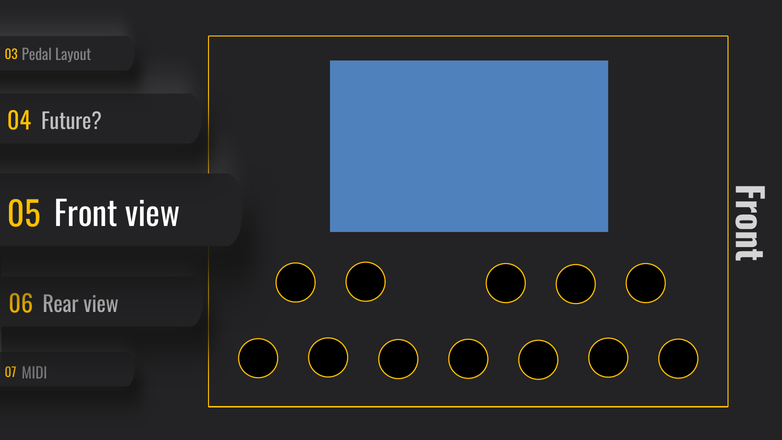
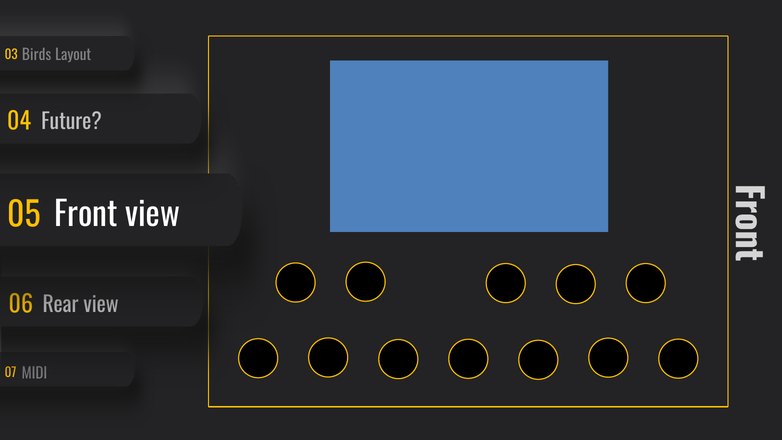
Pedal: Pedal -> Birds
